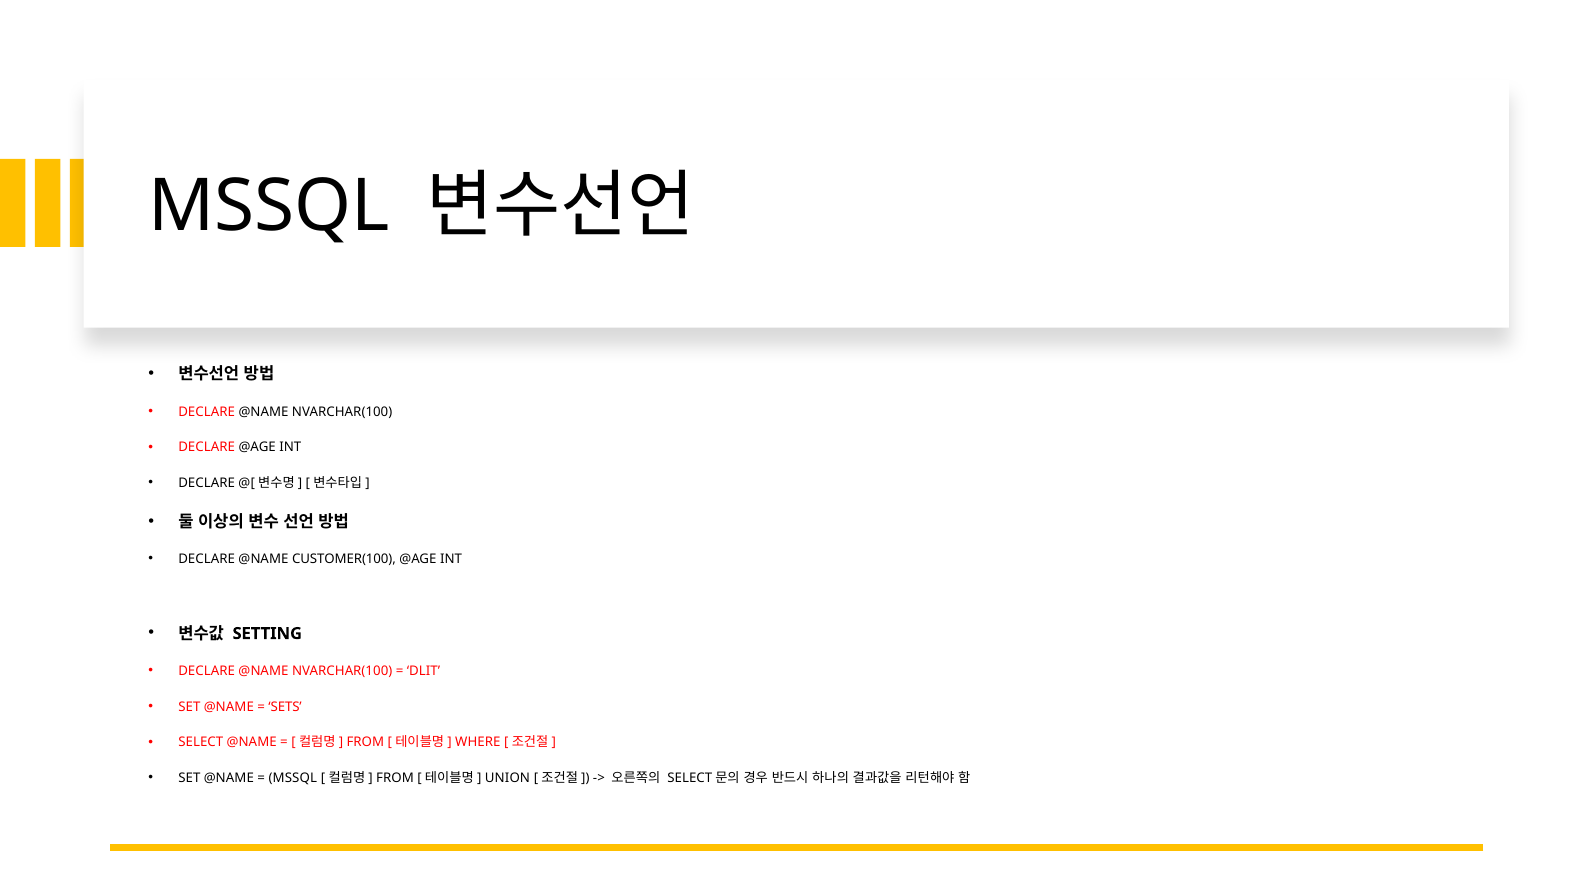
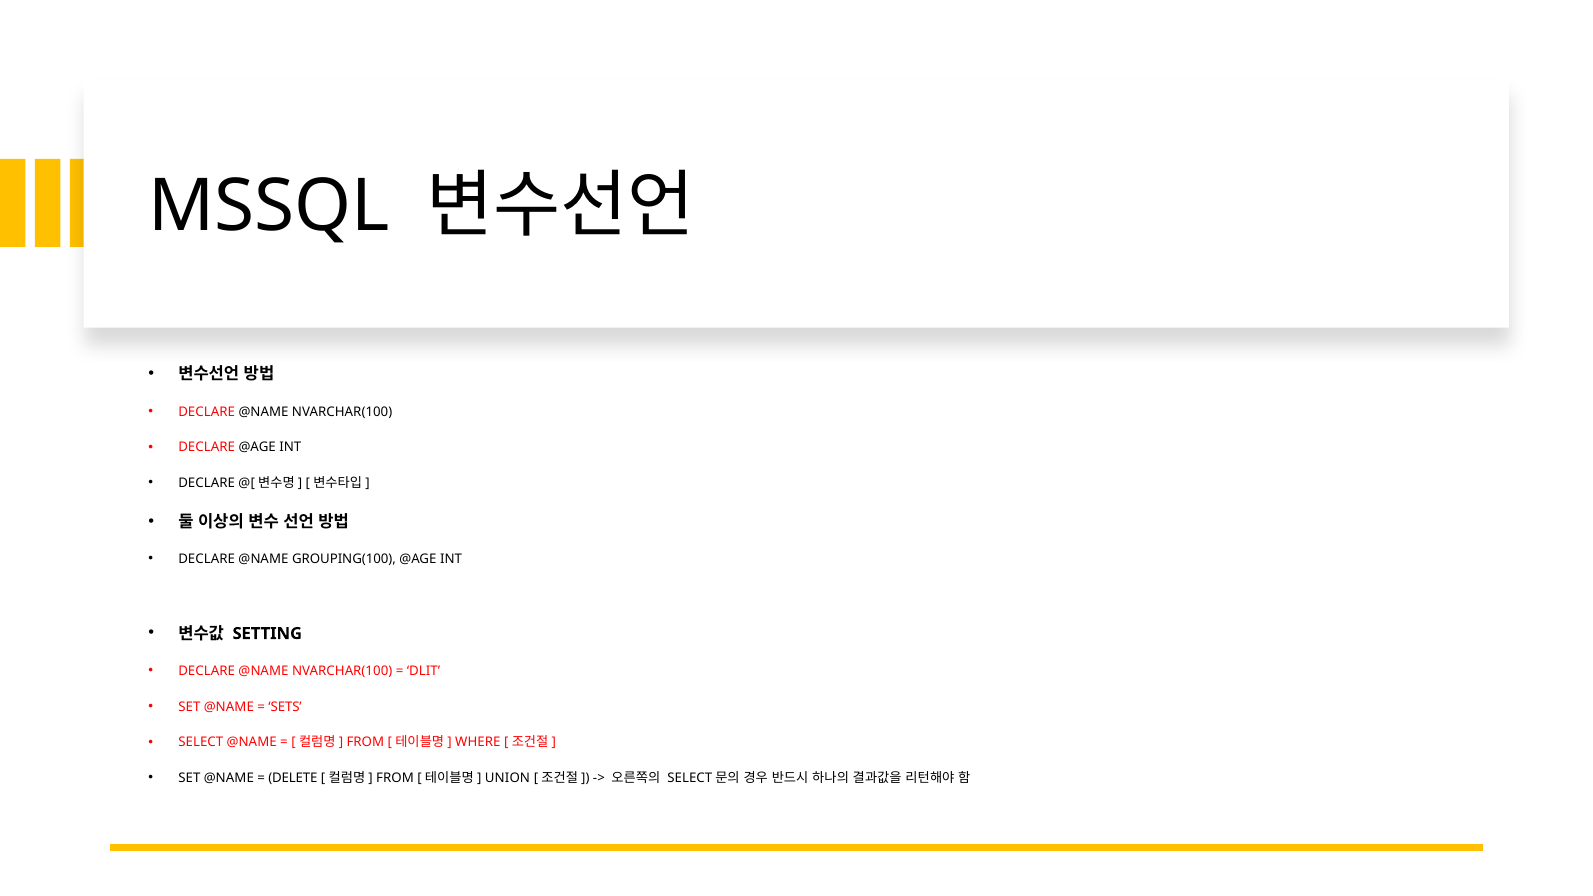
CUSTOMER(100: CUSTOMER(100 -> GROUPING(100
MSSQL at (293, 778): MSSQL -> DELETE
